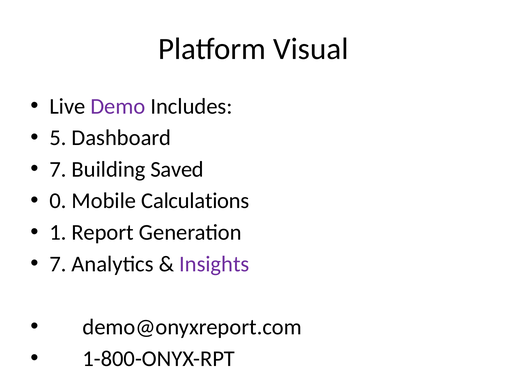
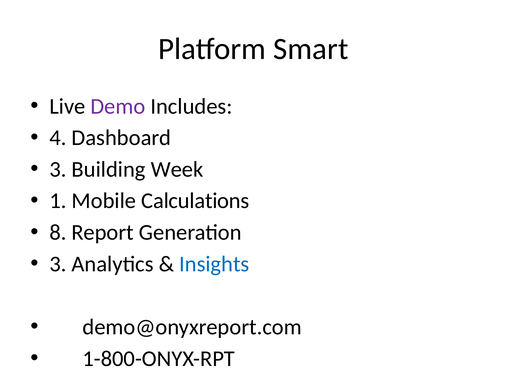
Visual: Visual -> Smart
5: 5 -> 4
7 at (58, 169): 7 -> 3
Saved: Saved -> Week
0: 0 -> 1
1: 1 -> 8
7 at (58, 264): 7 -> 3
Insights colour: purple -> blue
